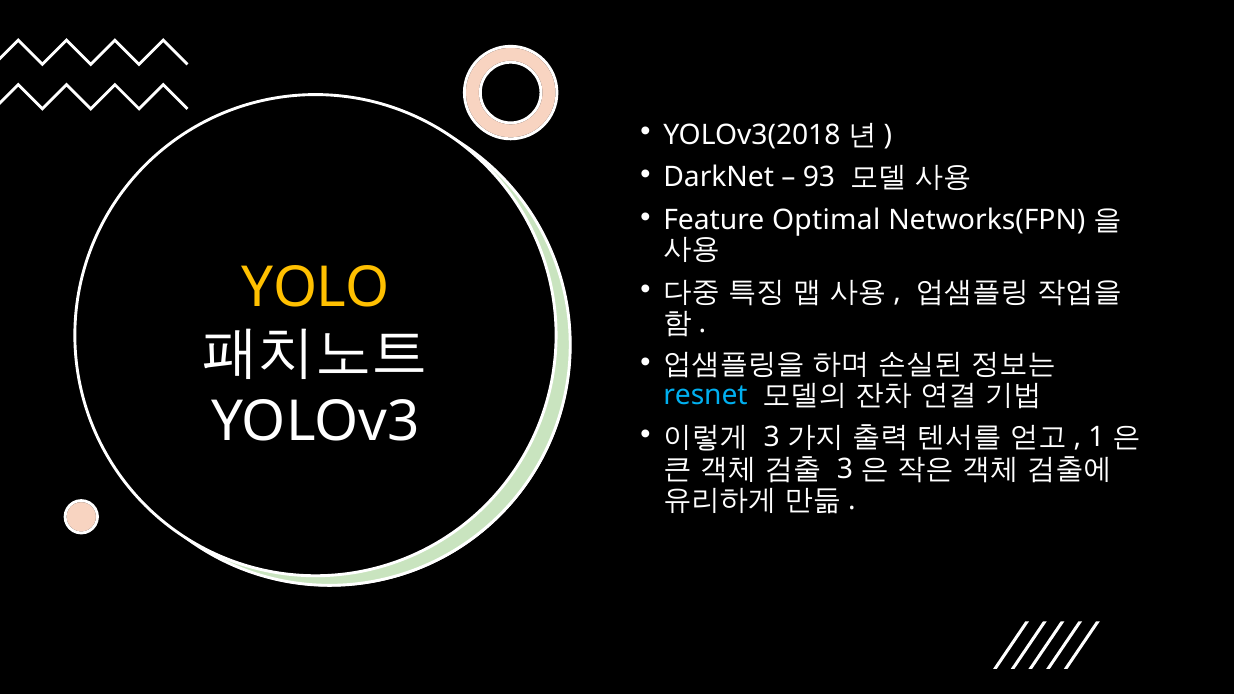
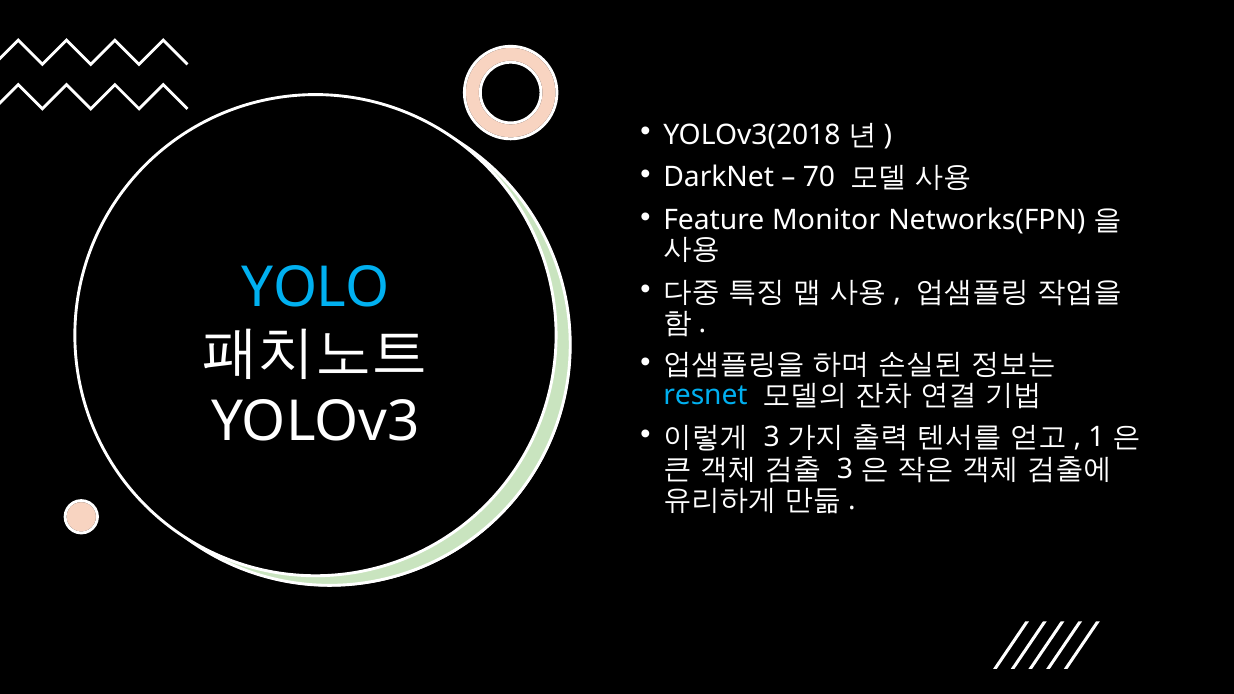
93: 93 -> 70
Optimal: Optimal -> Monitor
YOLO colour: yellow -> light blue
